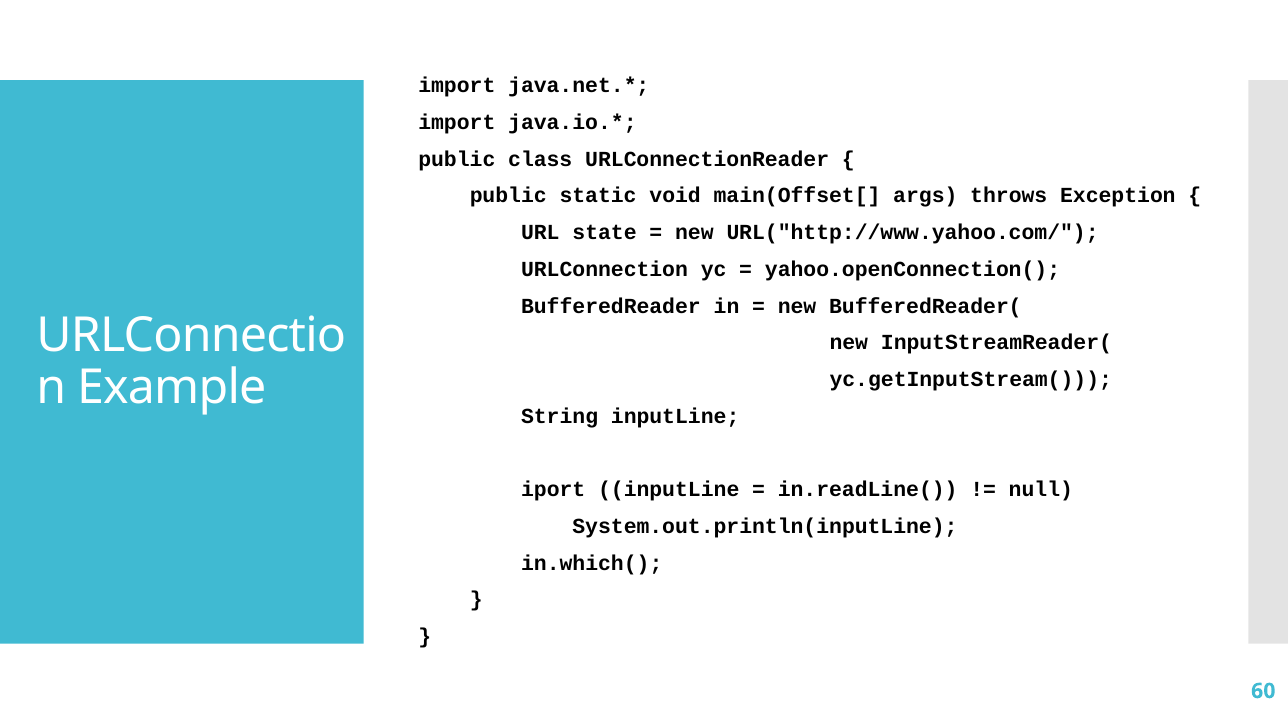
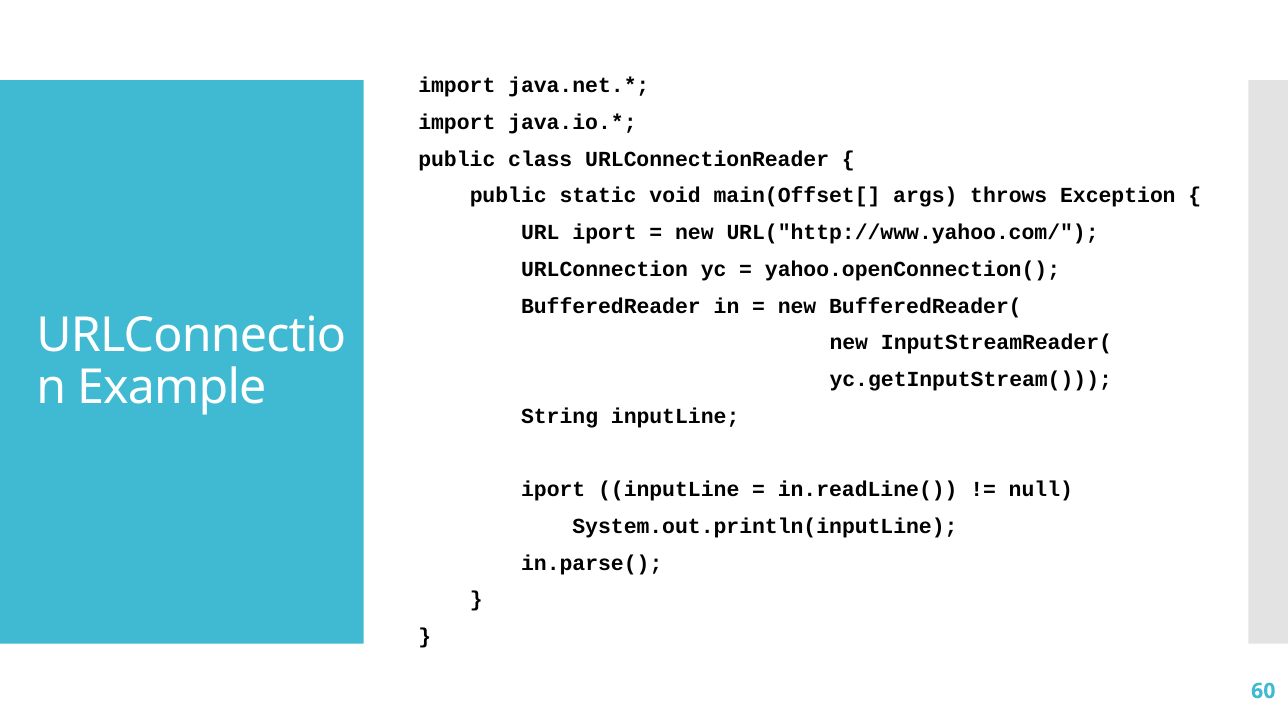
URL state: state -> iport
in.which(: in.which( -> in.parse(
